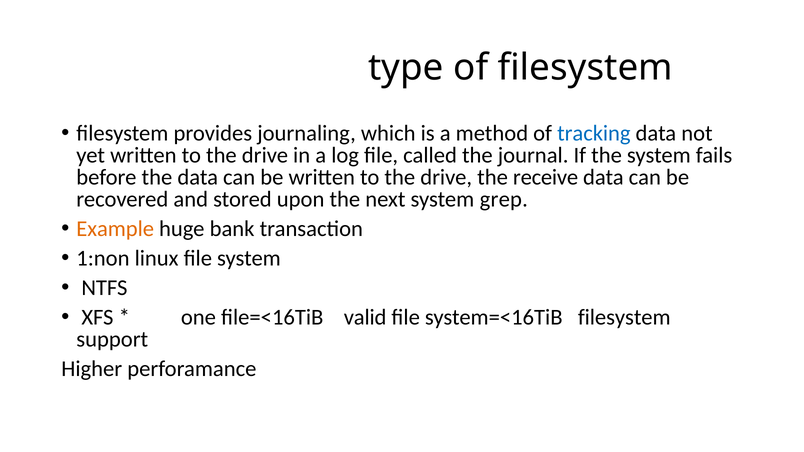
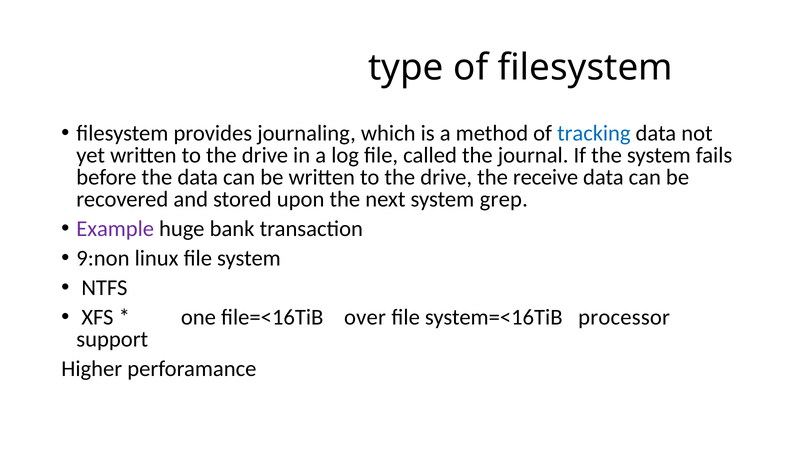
Example colour: orange -> purple
1:non: 1:non -> 9:non
valid: valid -> over
system=<16TiB filesystem: filesystem -> processor
